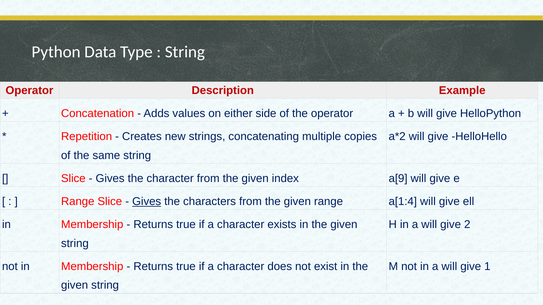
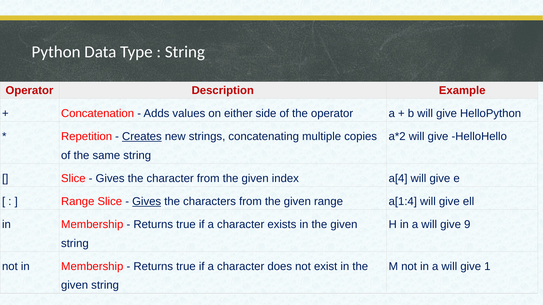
Creates underline: none -> present
a[9: a[9 -> a[4
2: 2 -> 9
